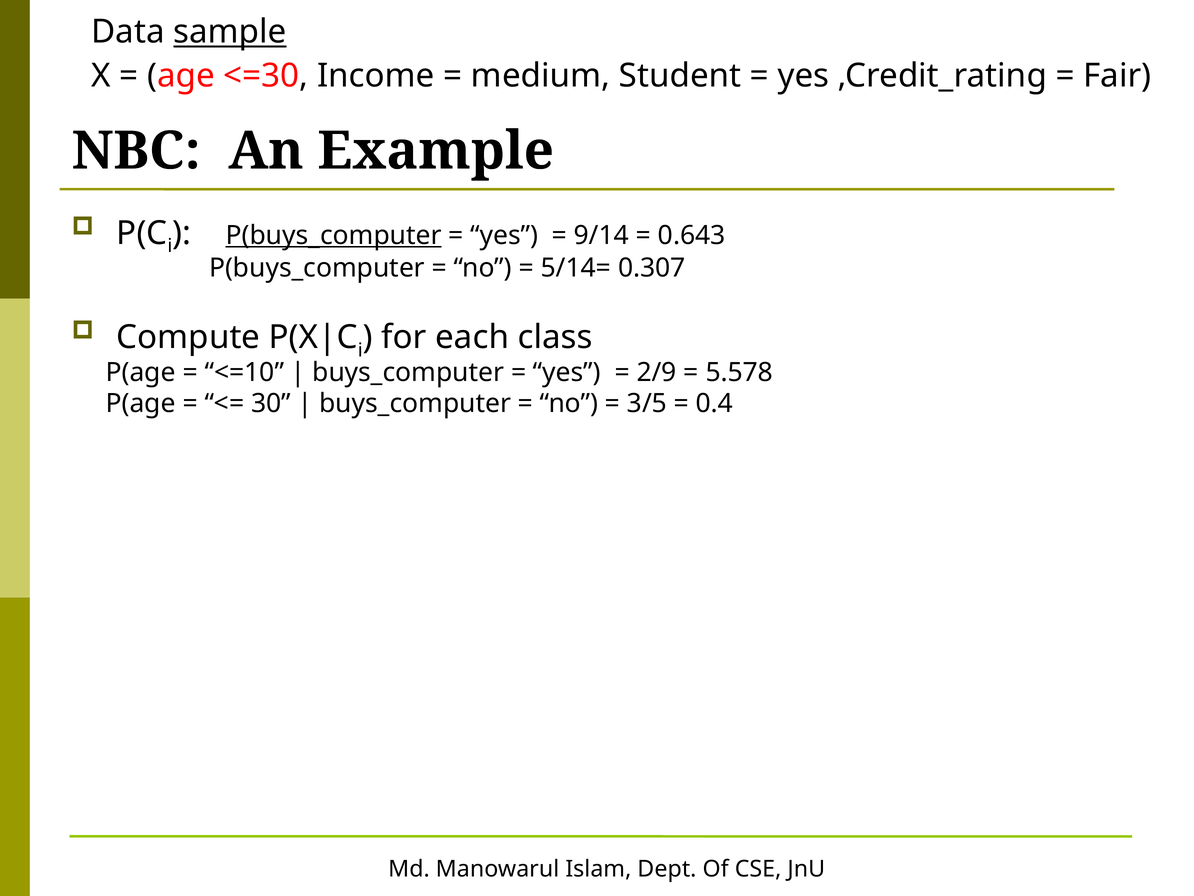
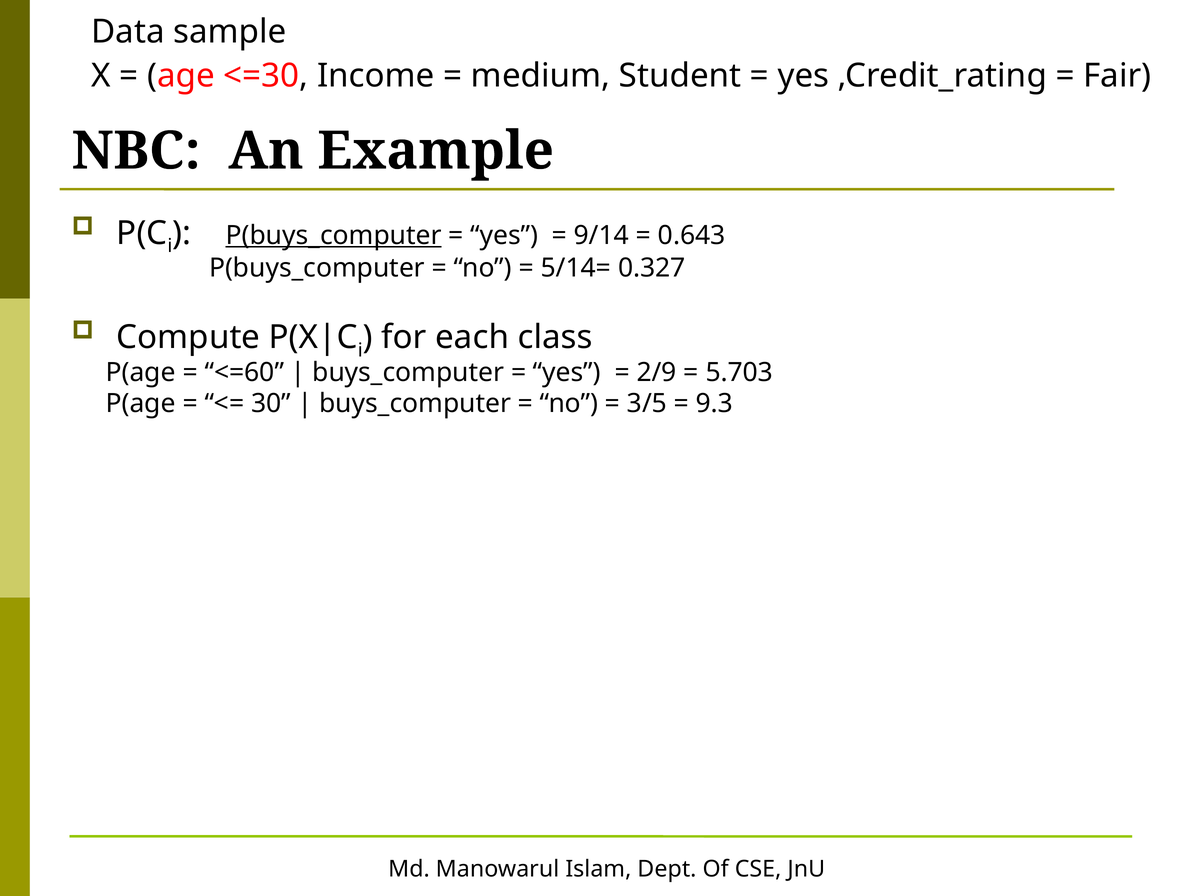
sample underline: present -> none
0.307: 0.307 -> 0.327
<=10: <=10 -> <=60
5.578: 5.578 -> 5.703
0.4: 0.4 -> 9.3
